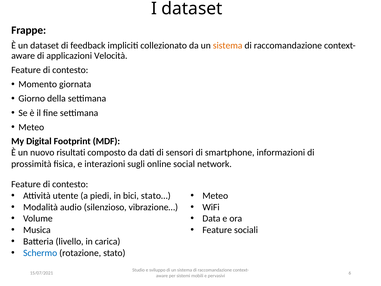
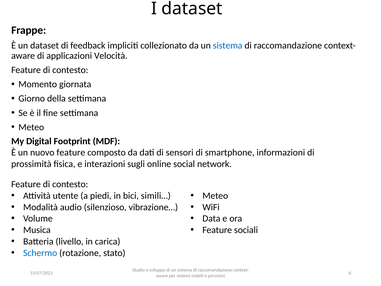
sistema at (228, 45) colour: orange -> blue
nuovo risultati: risultati -> feature
stato…: stato… -> simili…
